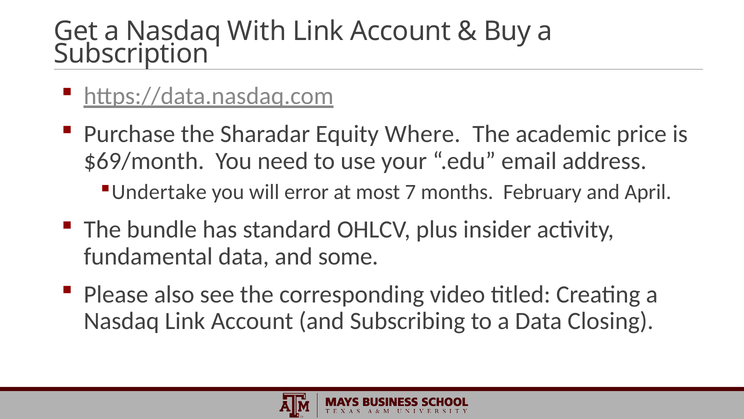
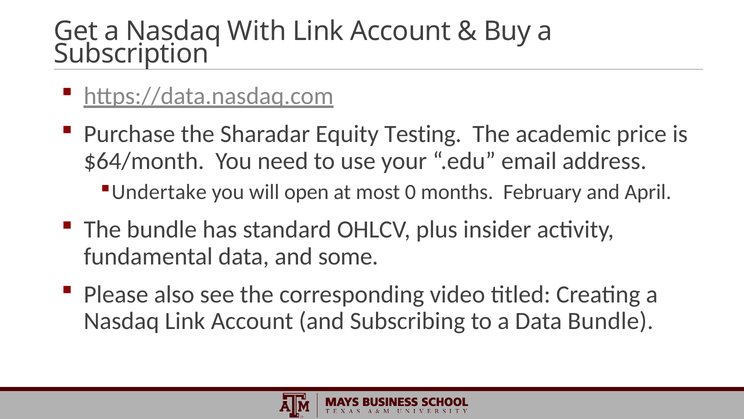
Where: Where -> Testing
$69/month: $69/month -> $64/month
error: error -> open
7: 7 -> 0
Data Closing: Closing -> Bundle
